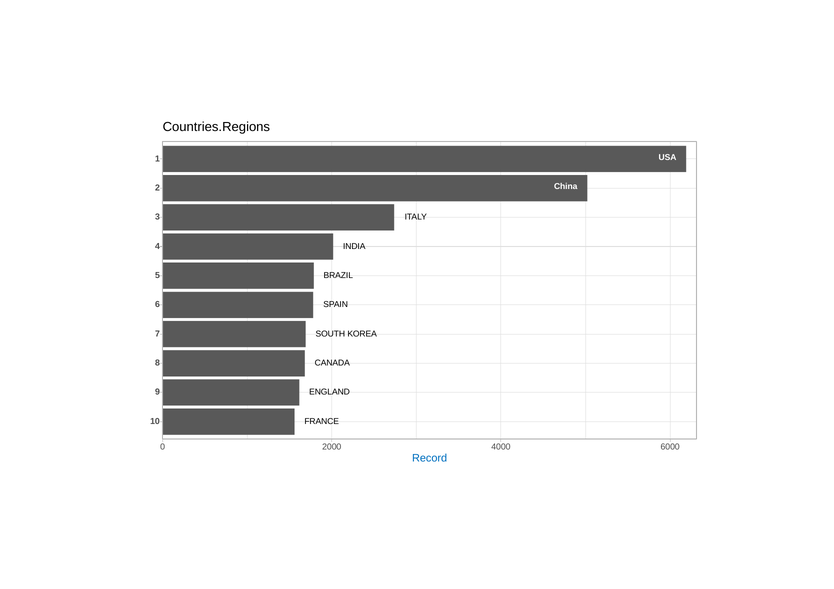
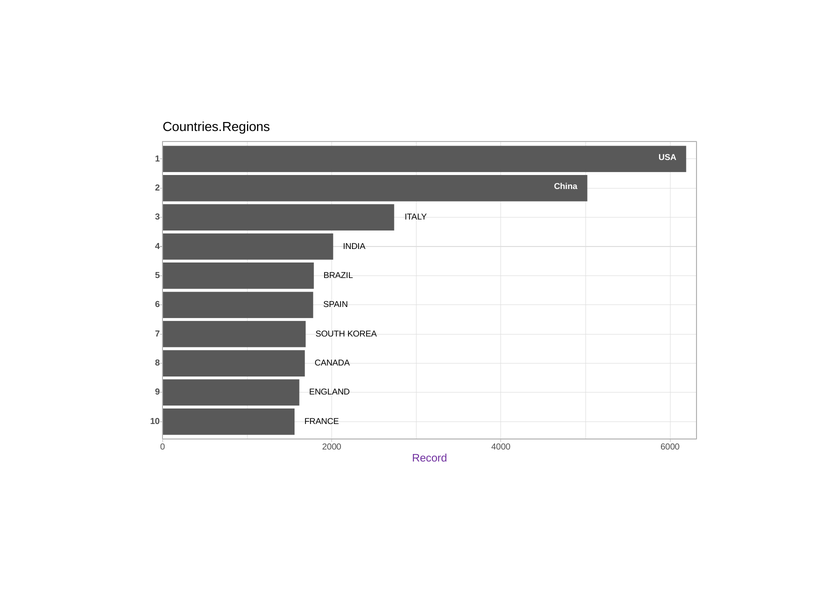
Record colour: blue -> purple
